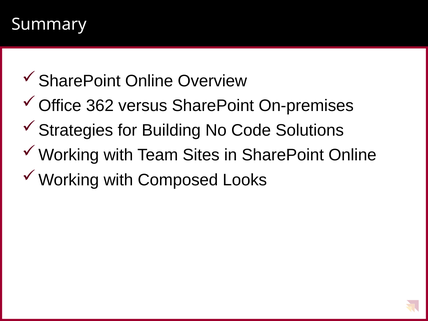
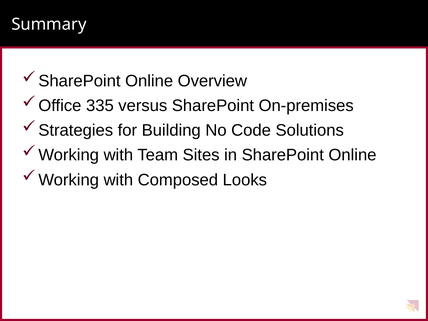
362: 362 -> 335
